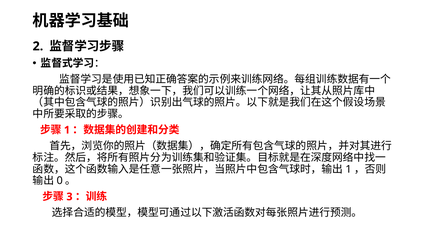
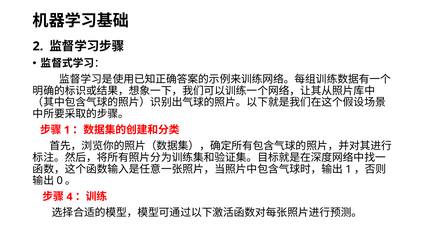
3: 3 -> 4
